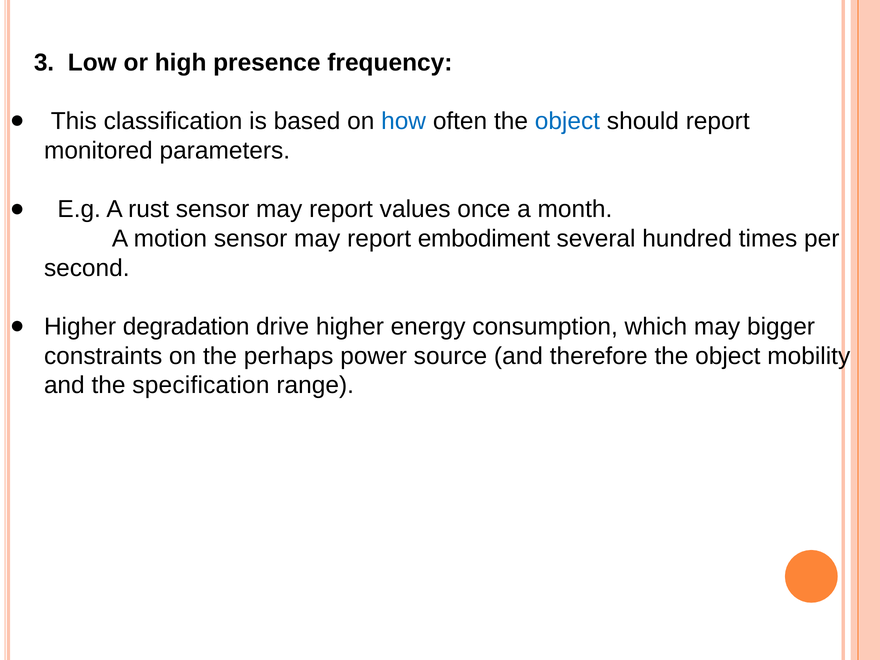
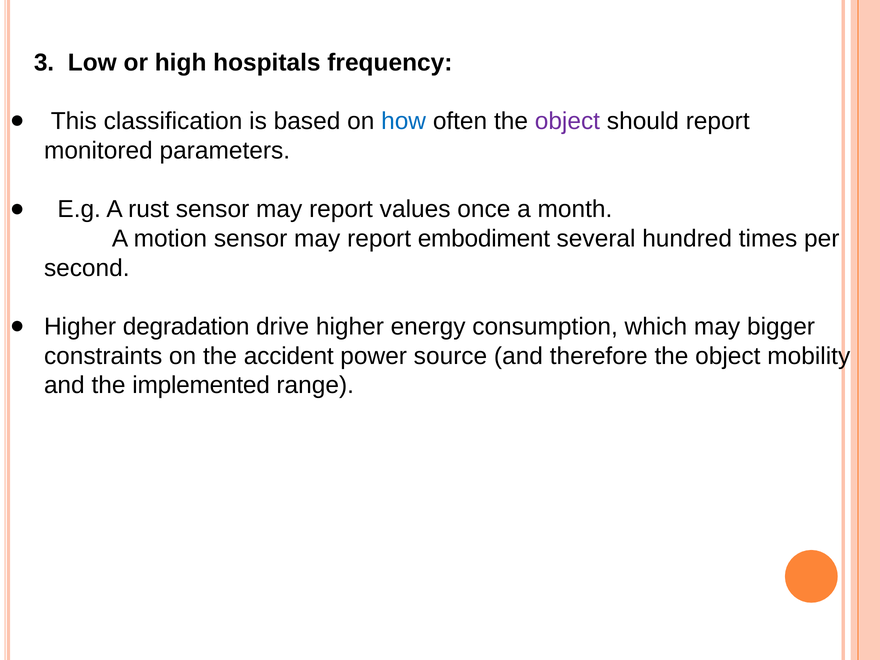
presence: presence -> hospitals
object at (567, 121) colour: blue -> purple
perhaps: perhaps -> accident
specification: specification -> implemented
